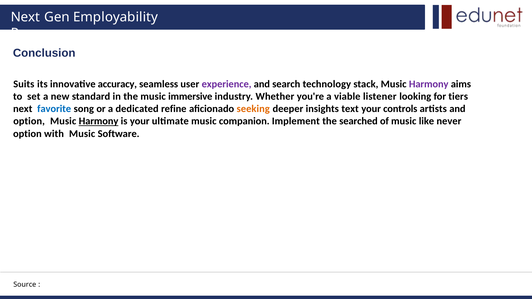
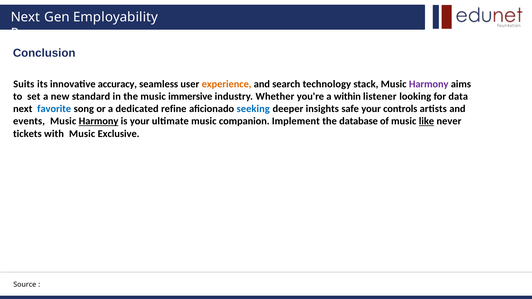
experience colour: purple -> orange
viable: viable -> within
tiers: tiers -> data
seeking colour: orange -> blue
text: text -> safe
option at (29, 121): option -> events
searched: searched -> database
like underline: none -> present
option at (27, 134): option -> tickets
Software: Software -> Exclusive
